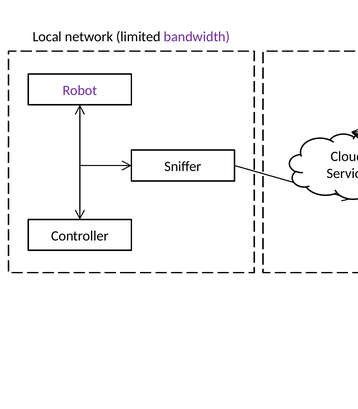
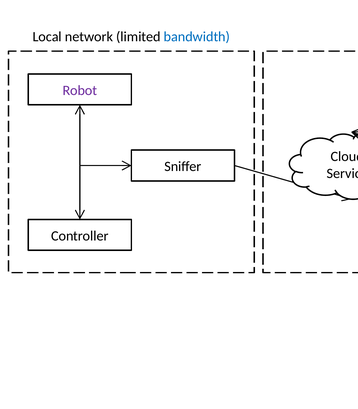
bandwidth colour: purple -> blue
